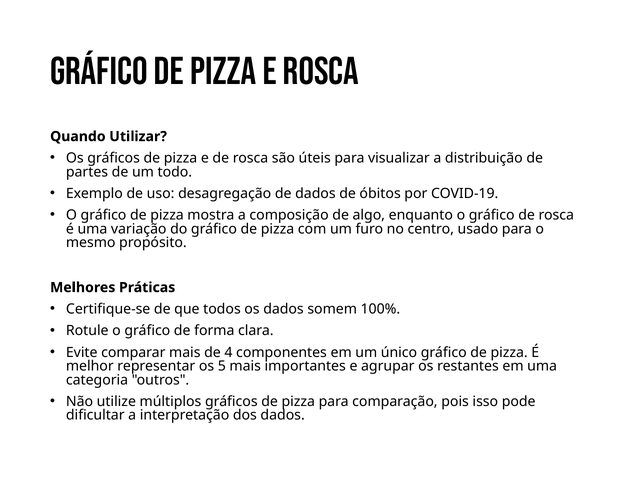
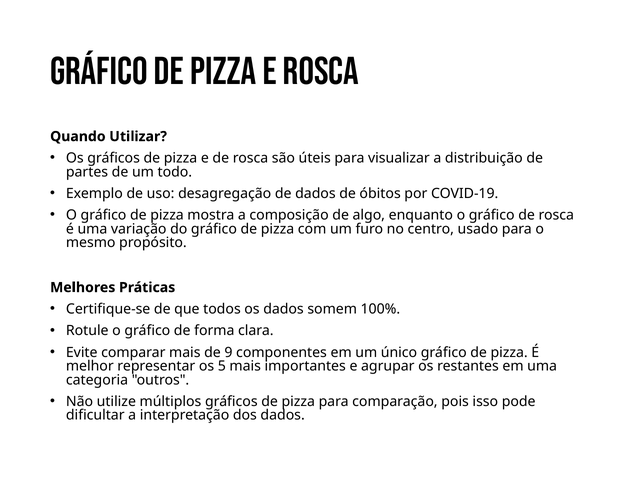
4: 4 -> 9
